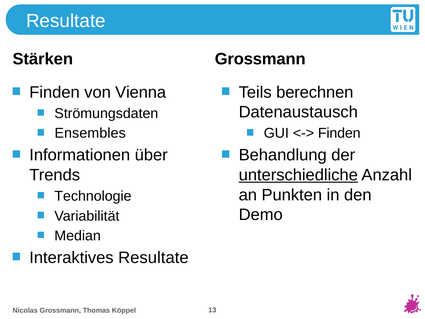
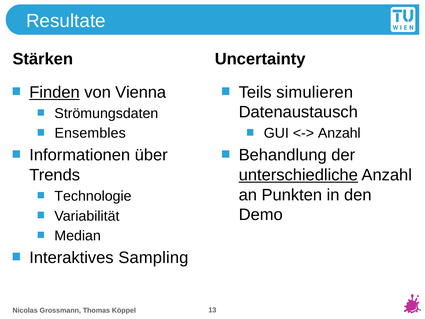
Stärken Grossmann: Grossmann -> Uncertainty
Finden at (55, 92) underline: none -> present
berechnen: berechnen -> simulieren
Finden at (339, 133): Finden -> Anzahl
Interaktives Resultate: Resultate -> Sampling
